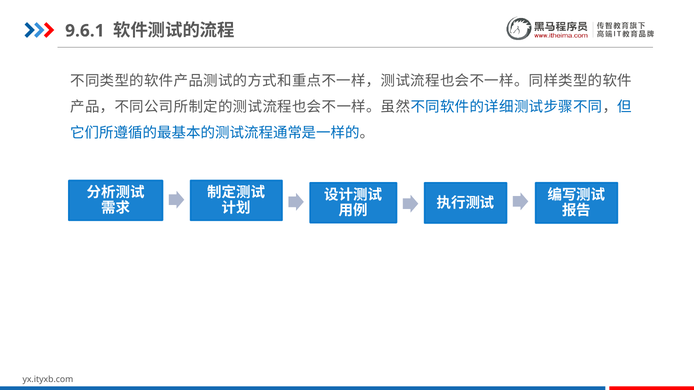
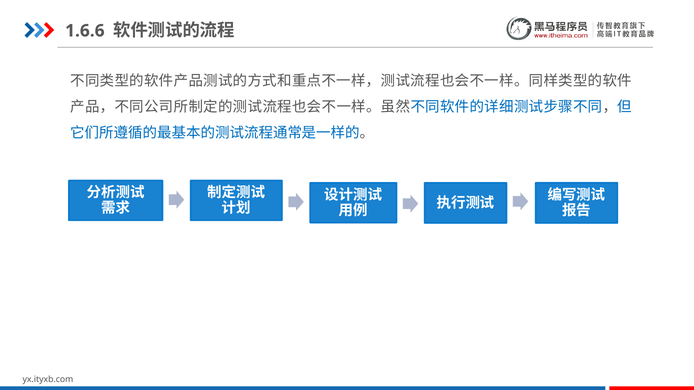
9.6.1: 9.6.1 -> 1.6.6
